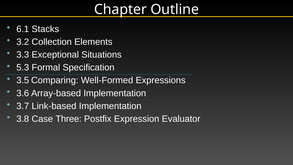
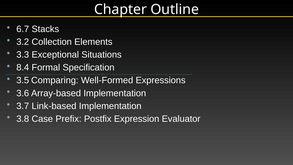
6.1: 6.1 -> 6.7
5.3: 5.3 -> 8.4
Three: Three -> Prefix
